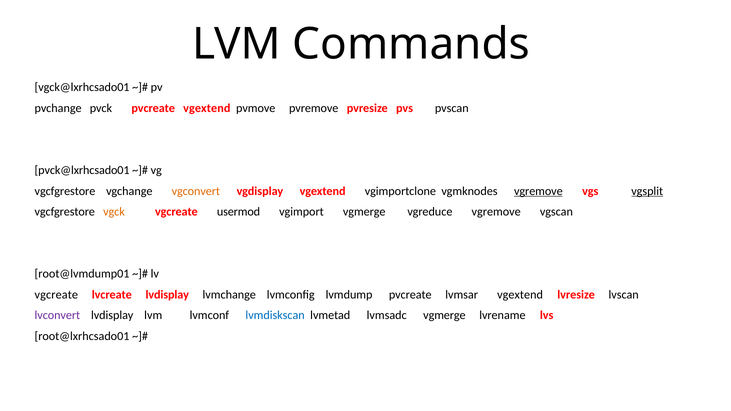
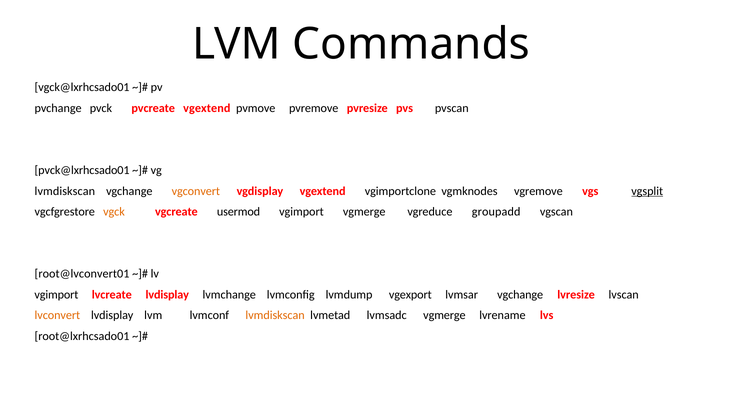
vgcfgrestore at (65, 191): vgcfgrestore -> lvmdiskscan
vgremove at (538, 191) underline: present -> none
vgreduce vgremove: vgremove -> groupadd
root@lvmdump01: root@lvmdump01 -> root@lvconvert01
vgcreate at (56, 295): vgcreate -> vgimport
lvmdump pvcreate: pvcreate -> vgexport
lvmsar vgextend: vgextend -> vgchange
lvconvert colour: purple -> orange
lvmdiskscan at (275, 316) colour: blue -> orange
